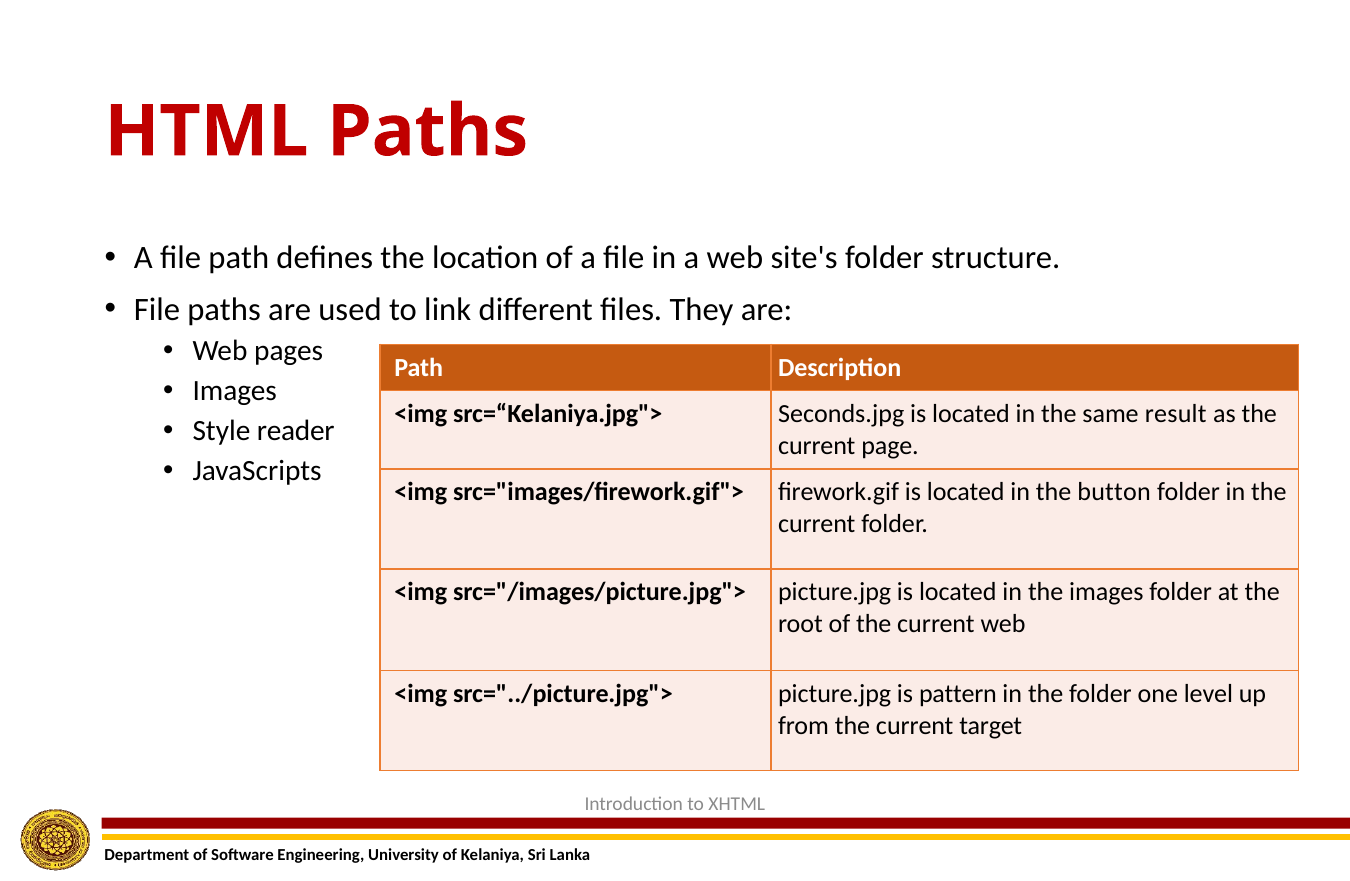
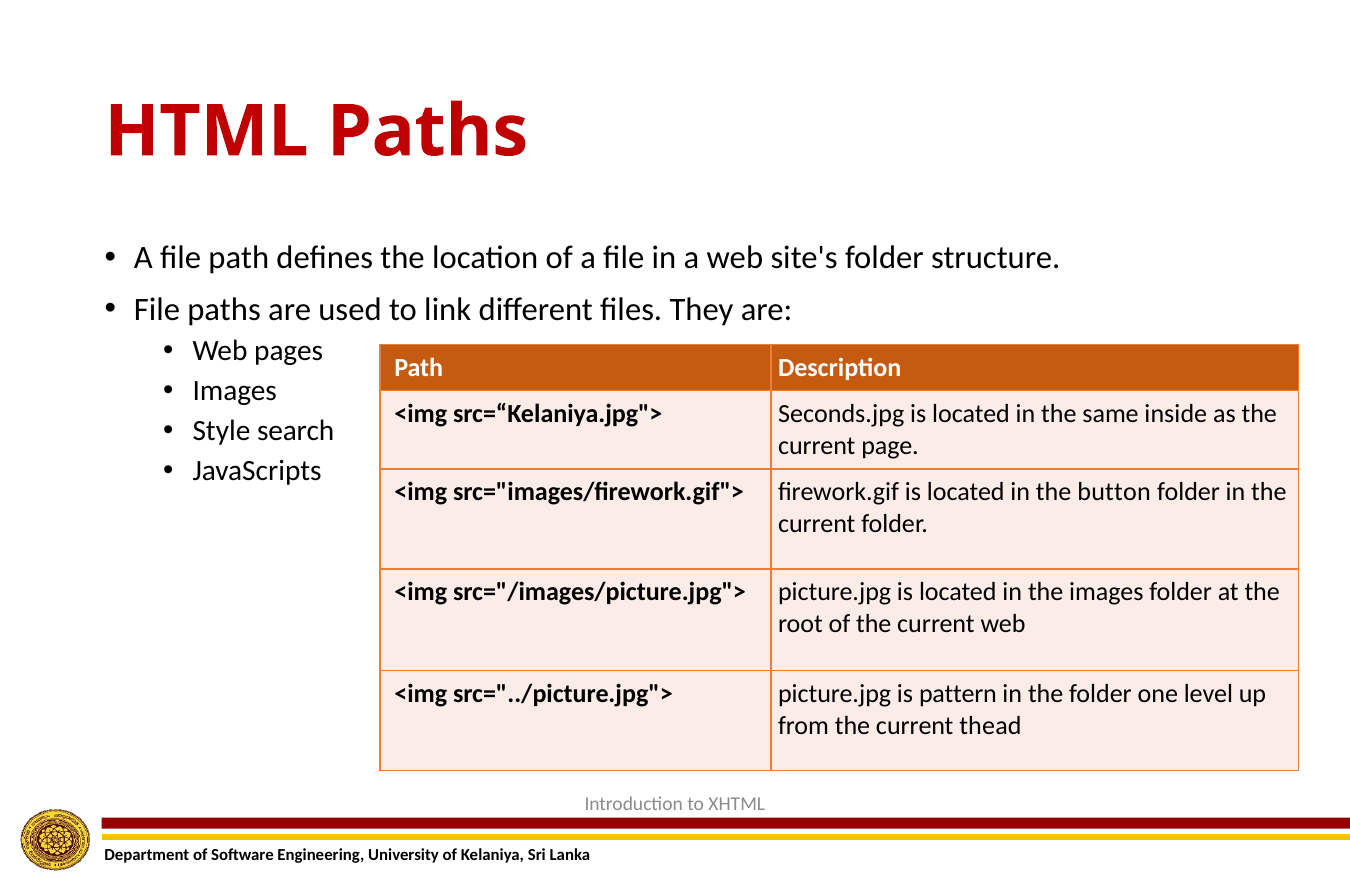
result: result -> inside
reader: reader -> search
target: target -> thead
